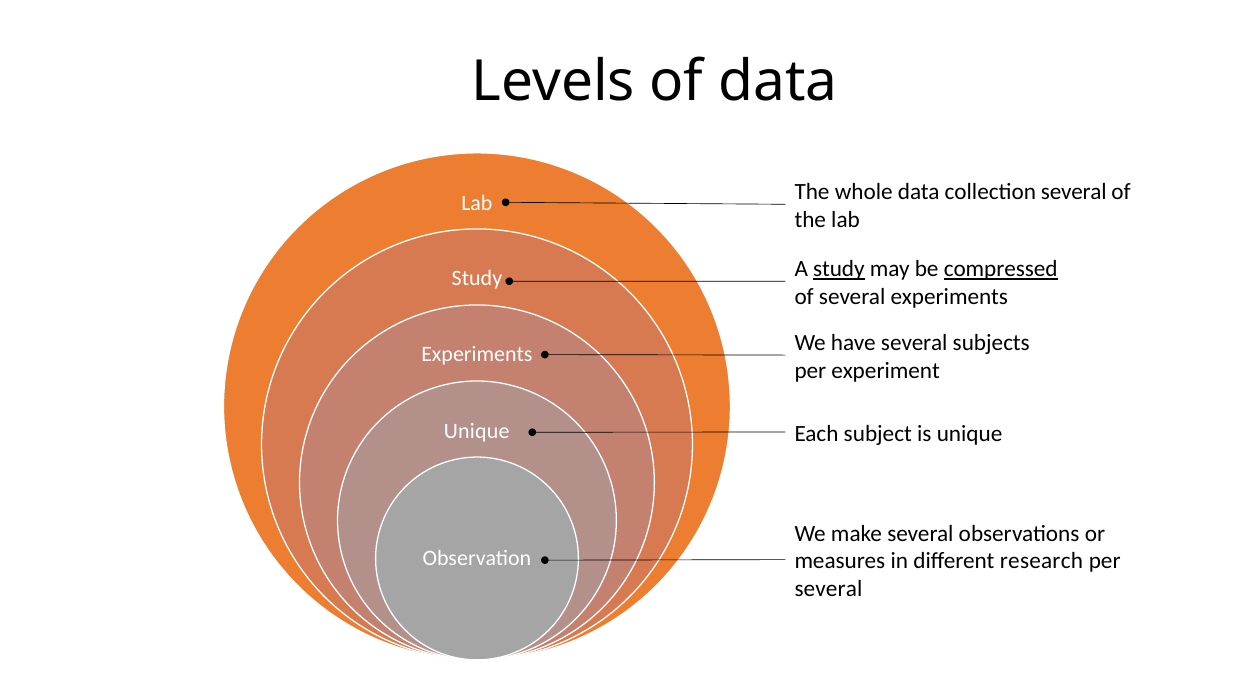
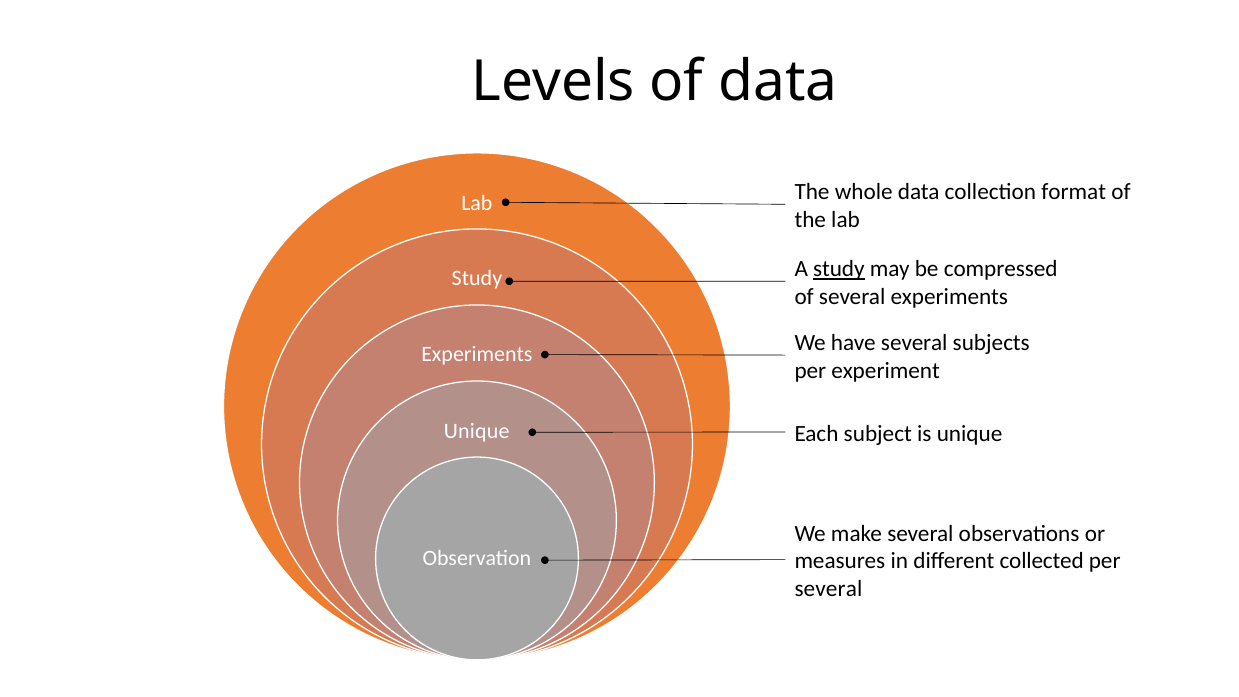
collection several: several -> format
compressed underline: present -> none
research: research -> collected
